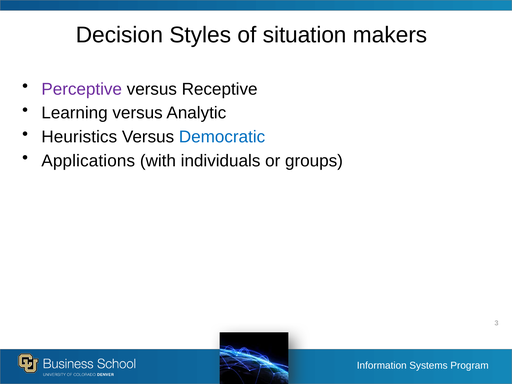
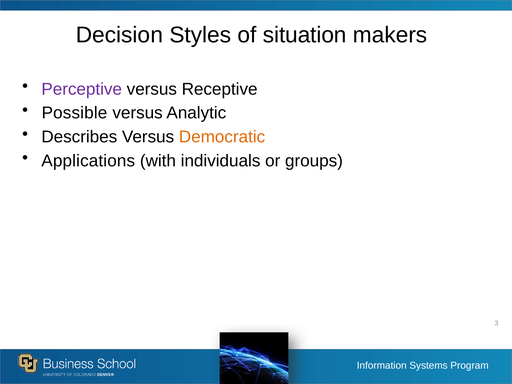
Learning: Learning -> Possible
Heuristics: Heuristics -> Describes
Democratic colour: blue -> orange
